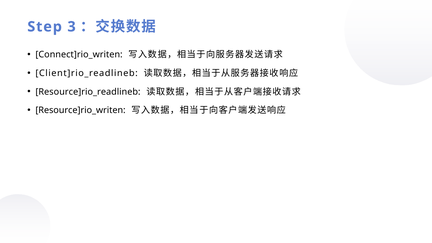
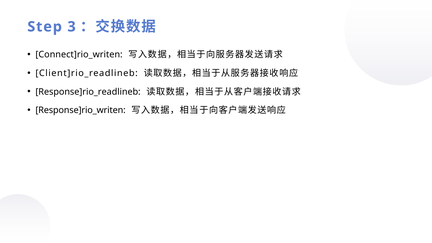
Resource]rio_readlineb: Resource]rio_readlineb -> Response]rio_readlineb
Resource]rio_writen: Resource]rio_writen -> Response]rio_writen
